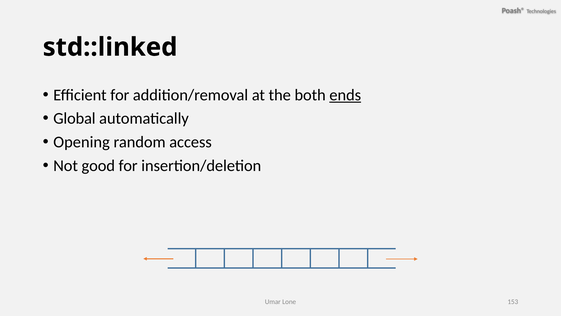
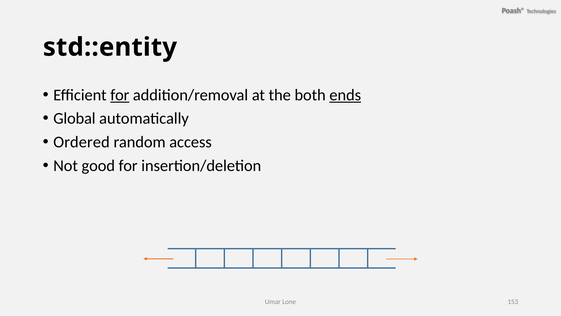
std::linked: std::linked -> std::entity
for at (120, 95) underline: none -> present
Opening: Opening -> Ordered
